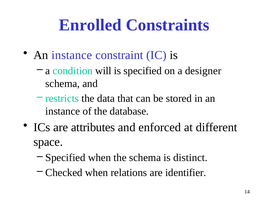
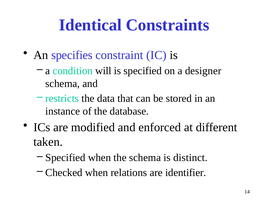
Enrolled: Enrolled -> Identical
instance at (72, 55): instance -> specifies
attributes: attributes -> modified
space: space -> taken
